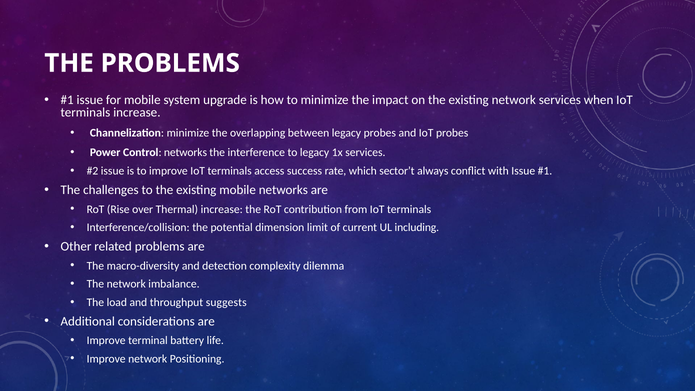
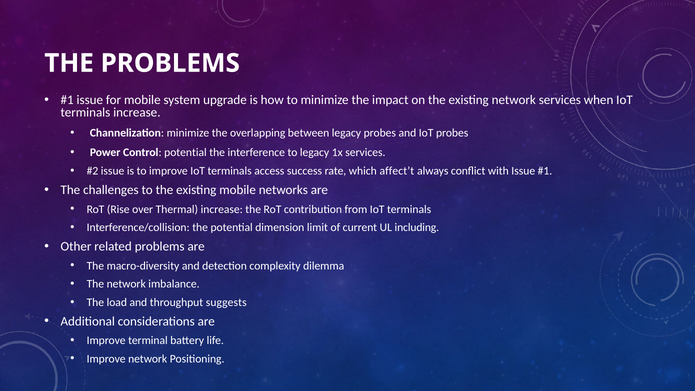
Control networks: networks -> potential
sector’t: sector’t -> affect’t
